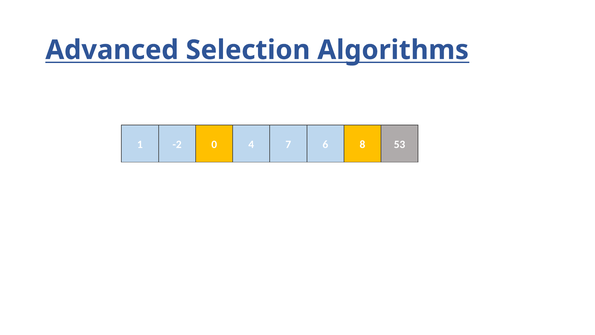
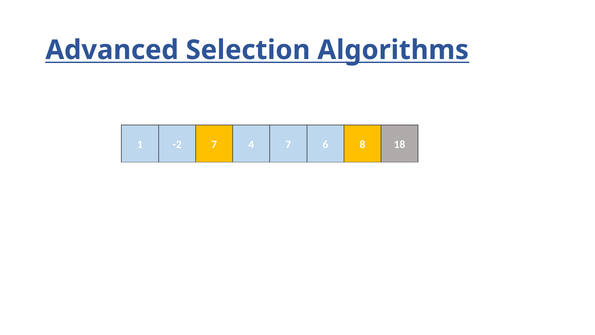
-2 0: 0 -> 7
53: 53 -> 18
